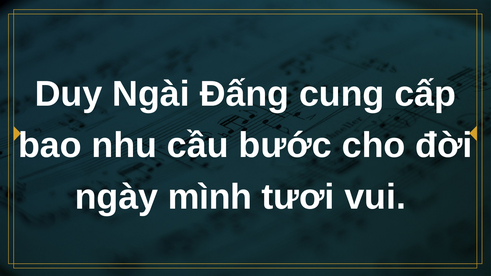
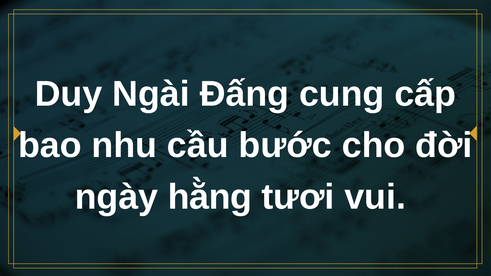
mình: mình -> hằng
